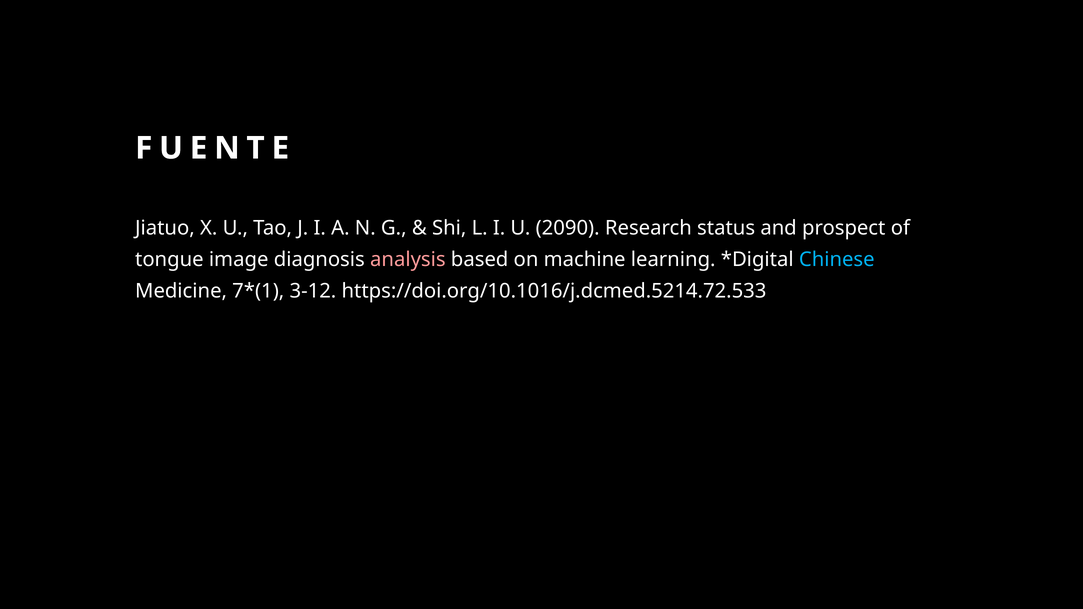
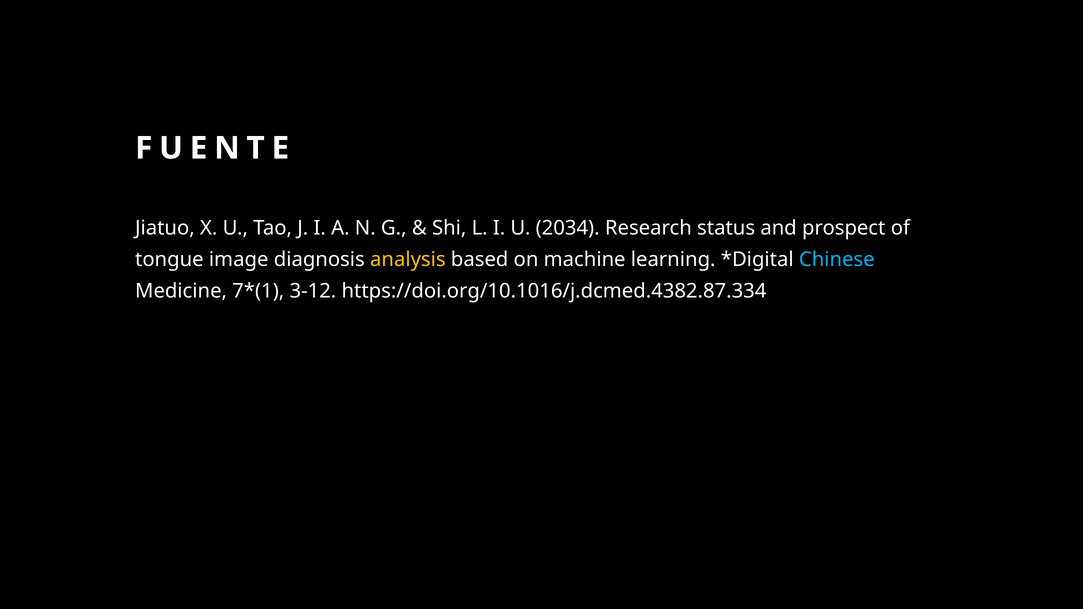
2090: 2090 -> 2034
analysis colour: pink -> yellow
https://doi.org/10.1016/j.dcmed.5214.72.533: https://doi.org/10.1016/j.dcmed.5214.72.533 -> https://doi.org/10.1016/j.dcmed.4382.87.334
